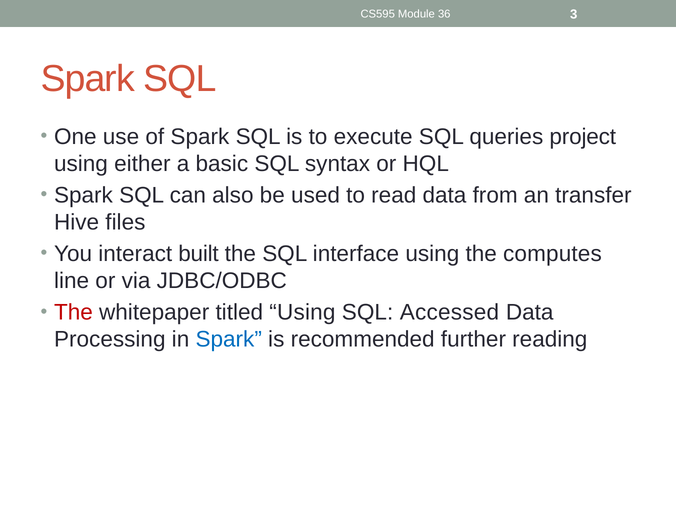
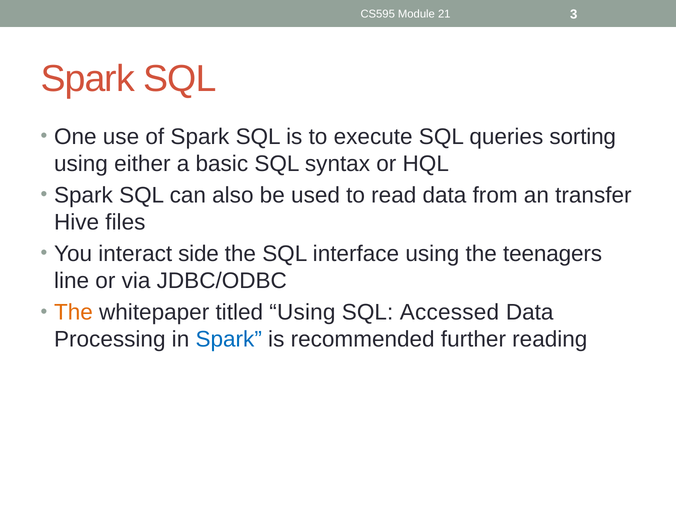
36: 36 -> 21
project: project -> sorting
built: built -> side
computes: computes -> teenagers
The at (73, 313) colour: red -> orange
